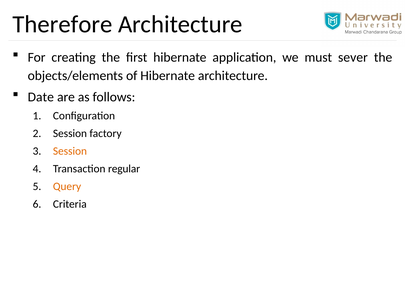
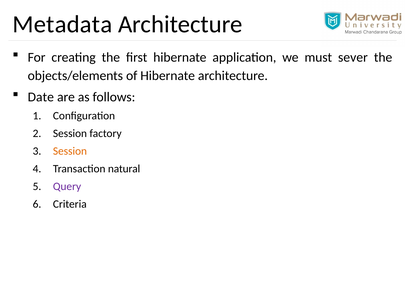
Therefore: Therefore -> Metadata
regular: regular -> natural
Query colour: orange -> purple
